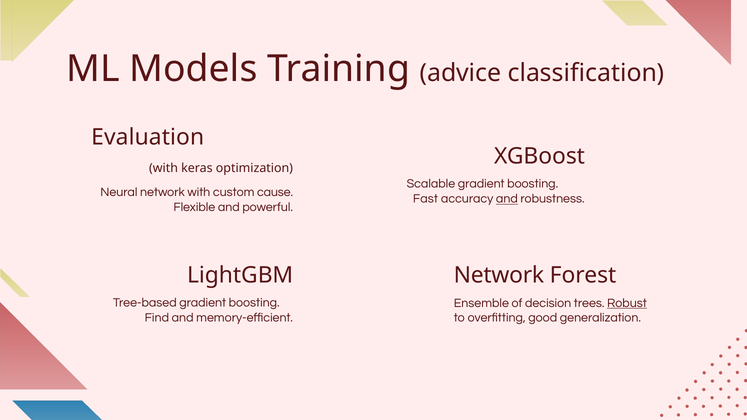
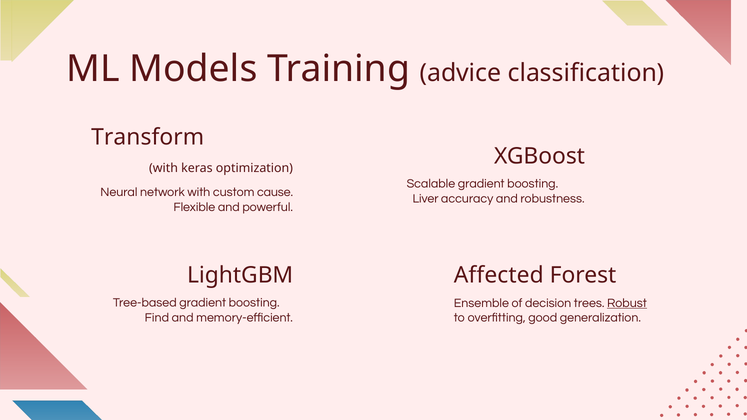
Evaluation: Evaluation -> Transform
Fast: Fast -> Liver
and at (507, 199) underline: present -> none
LightGBM Network: Network -> Affected
